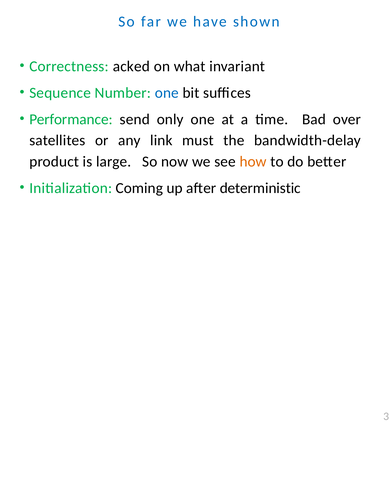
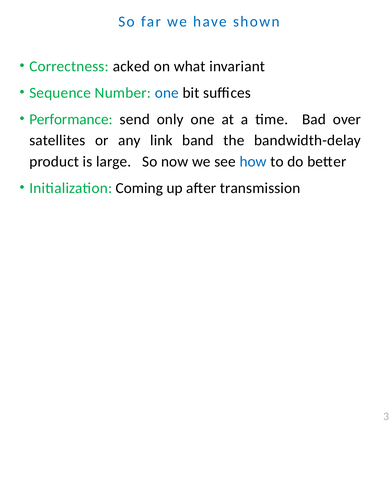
must: must -> band
how colour: orange -> blue
deterministic: deterministic -> transmission
